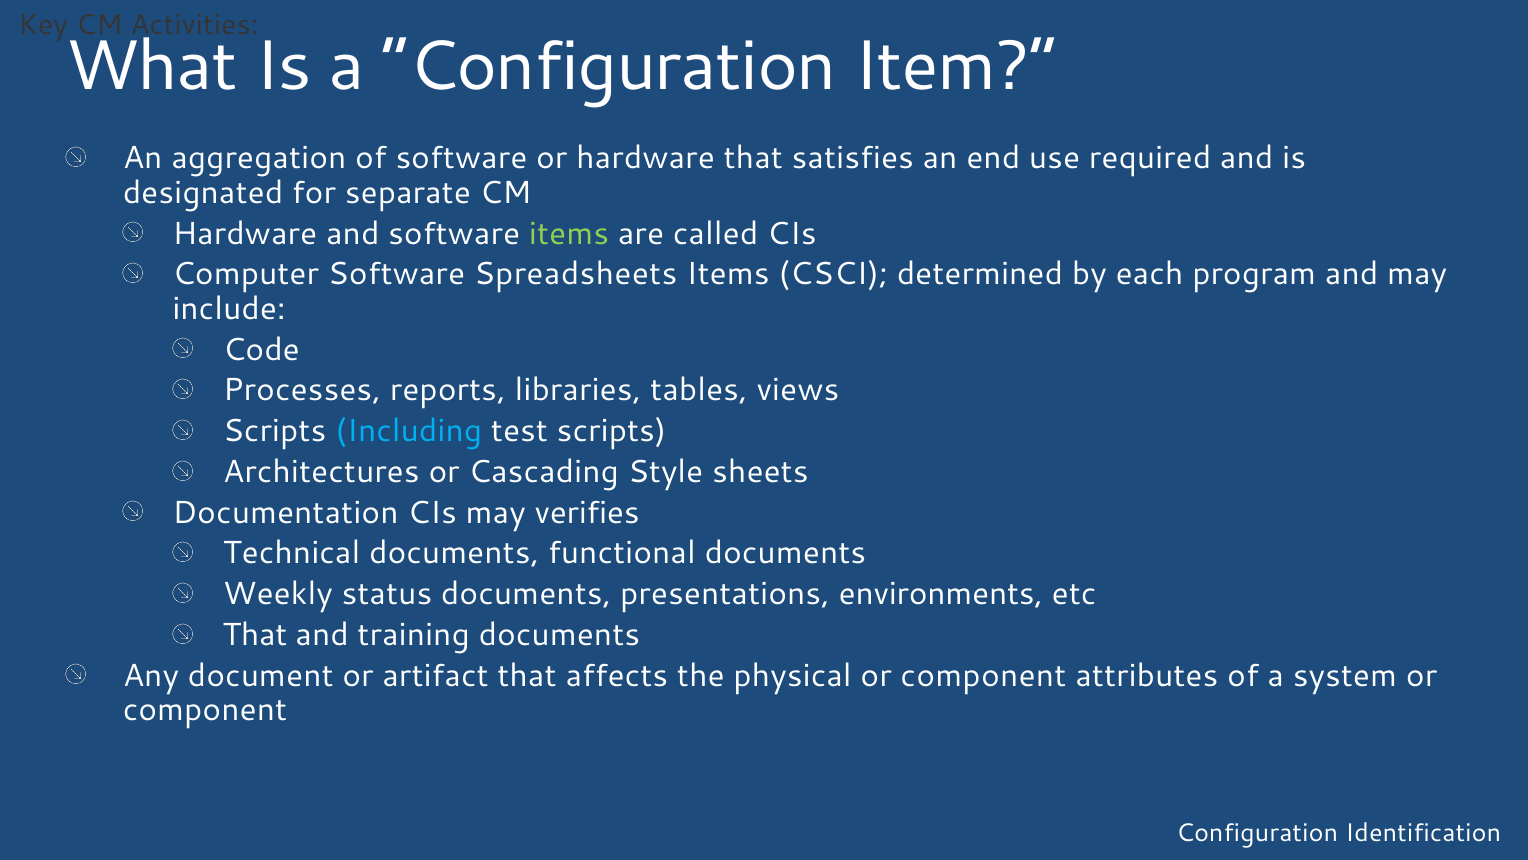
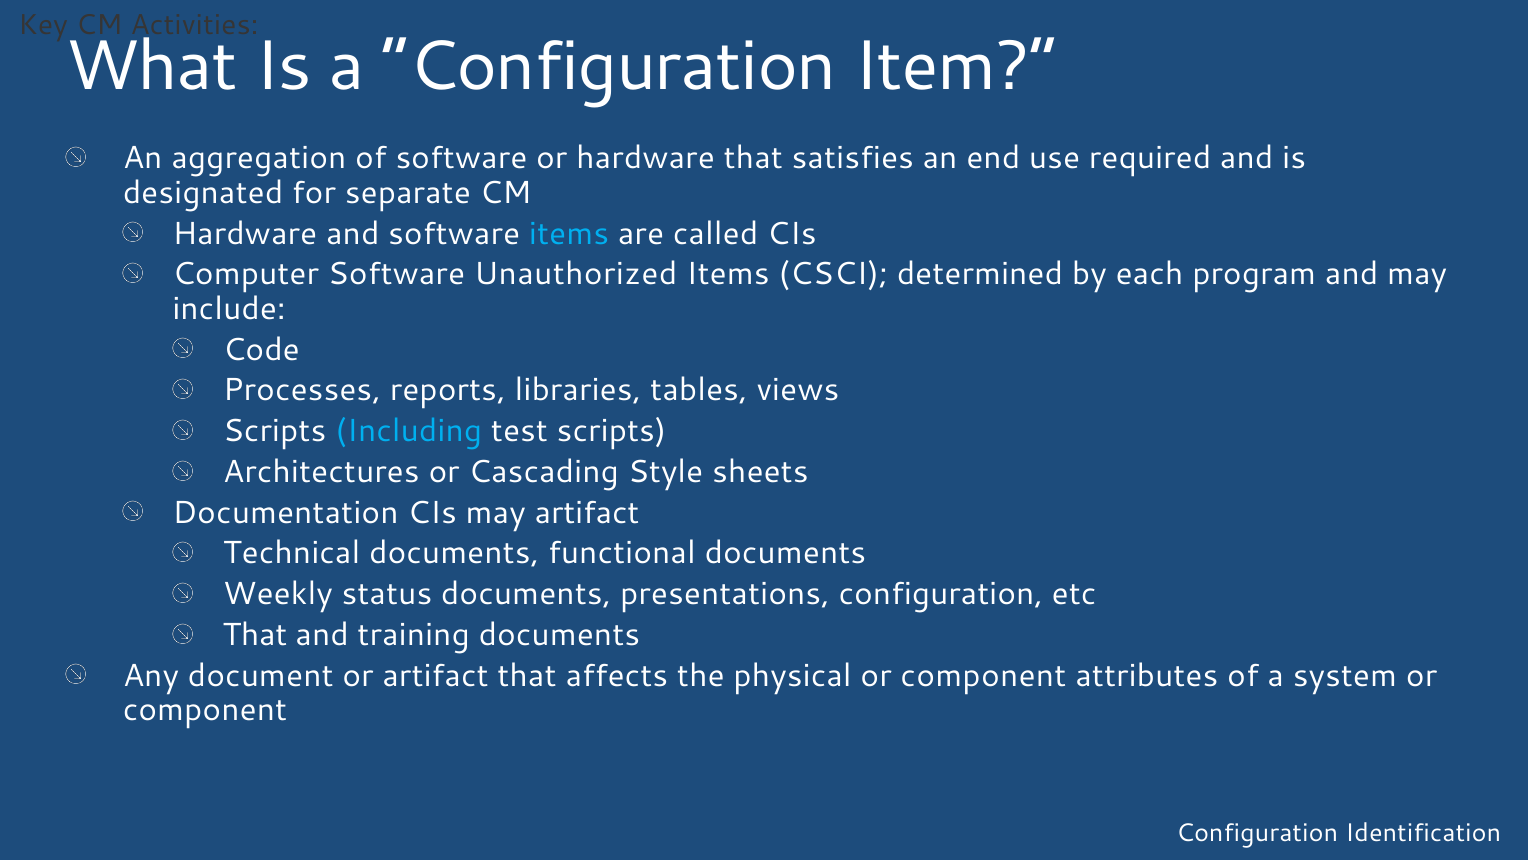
items at (569, 234) colour: light green -> light blue
Spreadsheets: Spreadsheets -> Unauthorized
may verifies: verifies -> artifact
presentations environments: environments -> configuration
